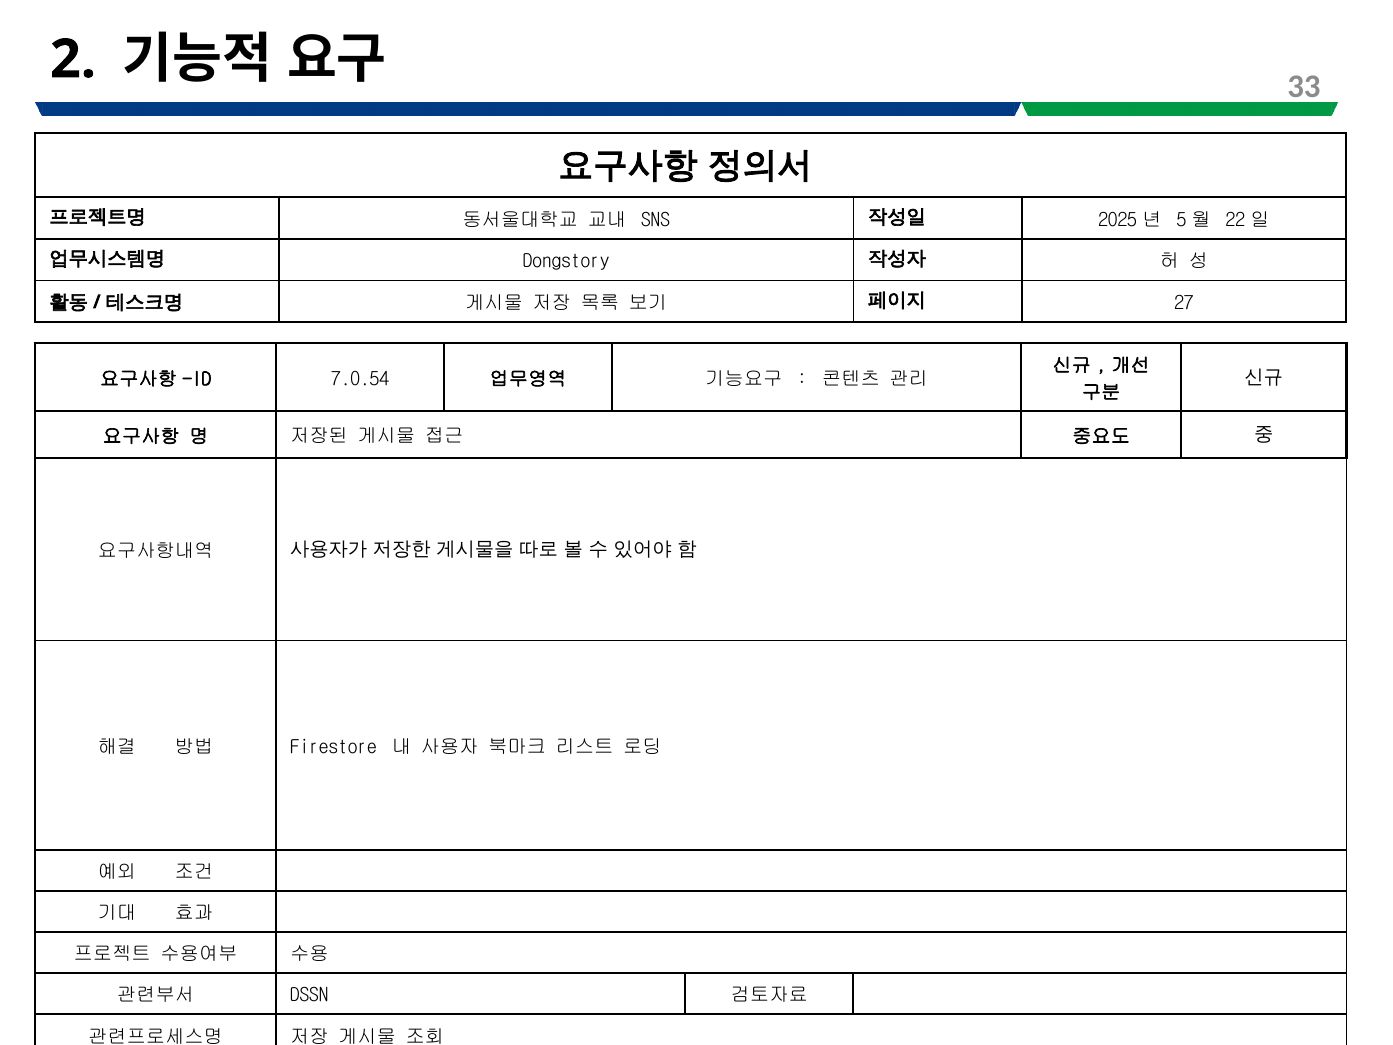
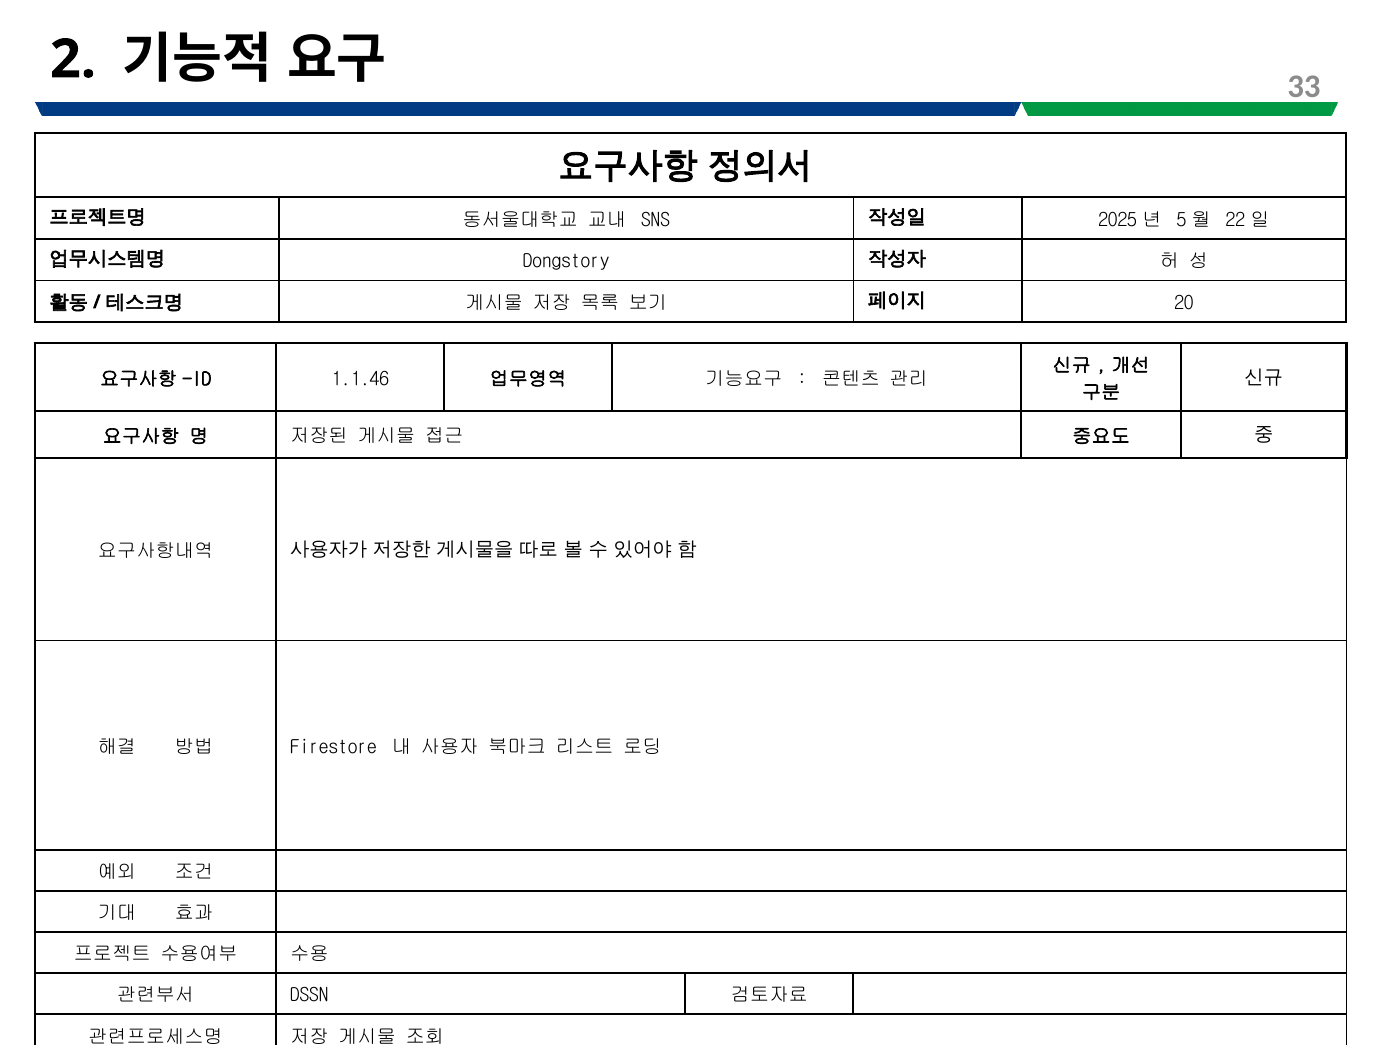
27: 27 -> 20
7.0.54: 7.0.54 -> 1.1.46
